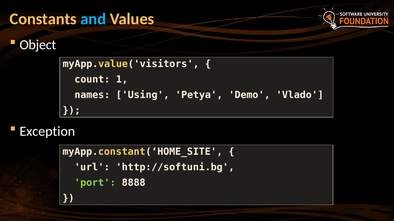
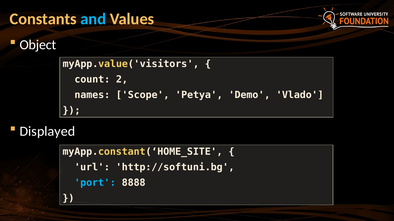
1: 1 -> 2
Using: Using -> Scope
Exception: Exception -> Displayed
port colour: light green -> light blue
